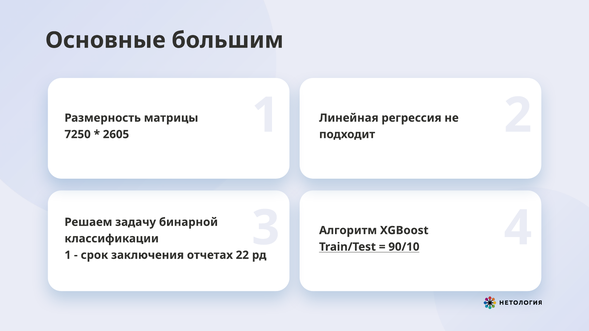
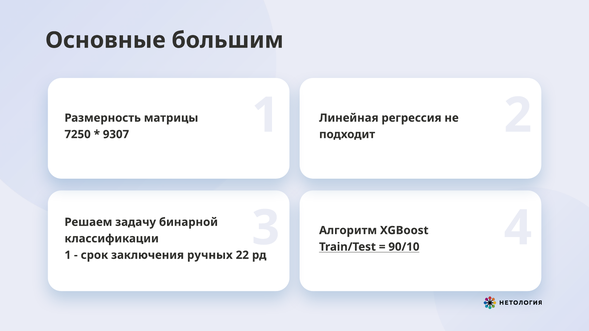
2605: 2605 -> 9307
отчетах: отчетах -> ручных
